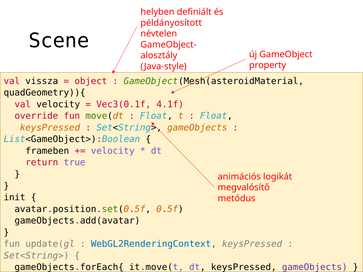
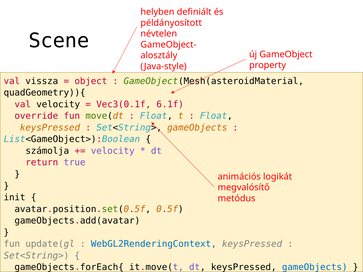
4.1f: 4.1f -> 6.1f
frameben: frameben -> számolja
gameObjects at (315, 267) colour: purple -> blue
